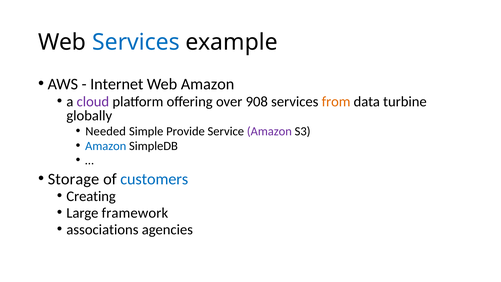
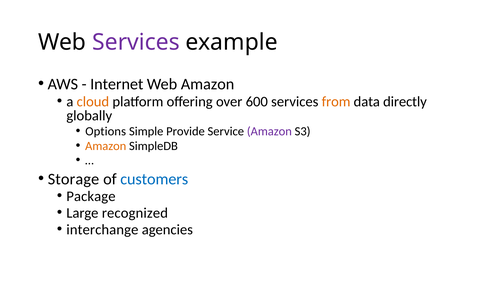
Services at (136, 42) colour: blue -> purple
cloud colour: purple -> orange
908: 908 -> 600
turbine: turbine -> directly
Needed: Needed -> Options
Amazon at (106, 146) colour: blue -> orange
Creating: Creating -> Package
framework: framework -> recognized
associations: associations -> interchange
